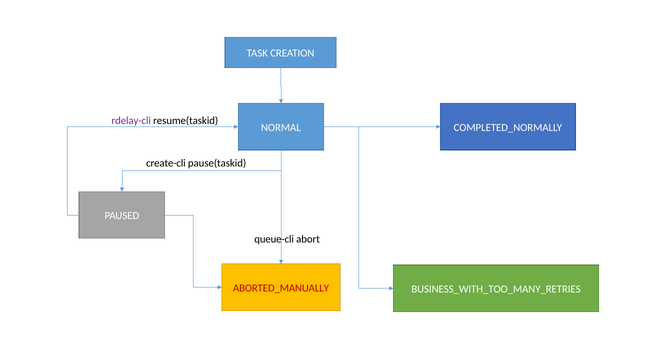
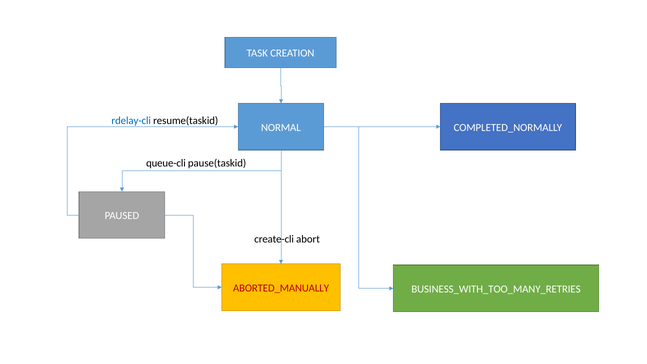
rdelay-cli colour: purple -> blue
create-cli: create-cli -> queue-cli
queue-cli: queue-cli -> create-cli
